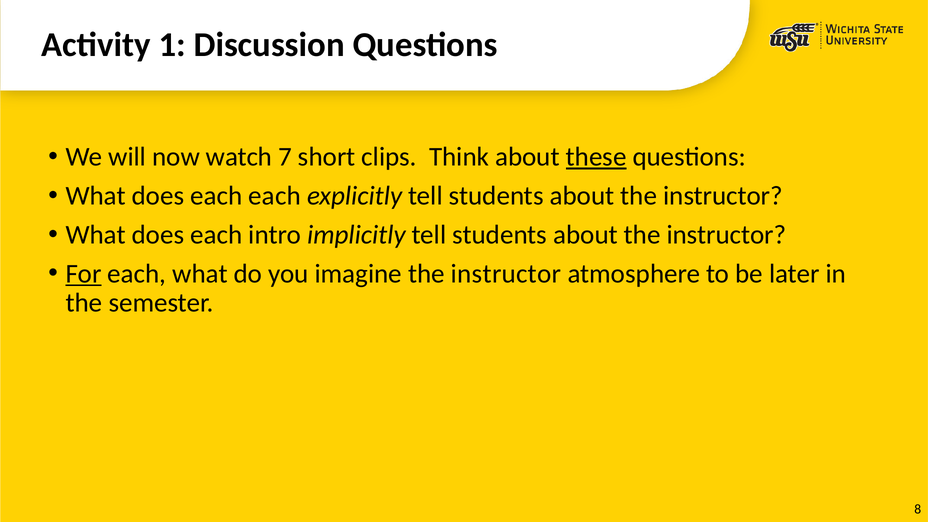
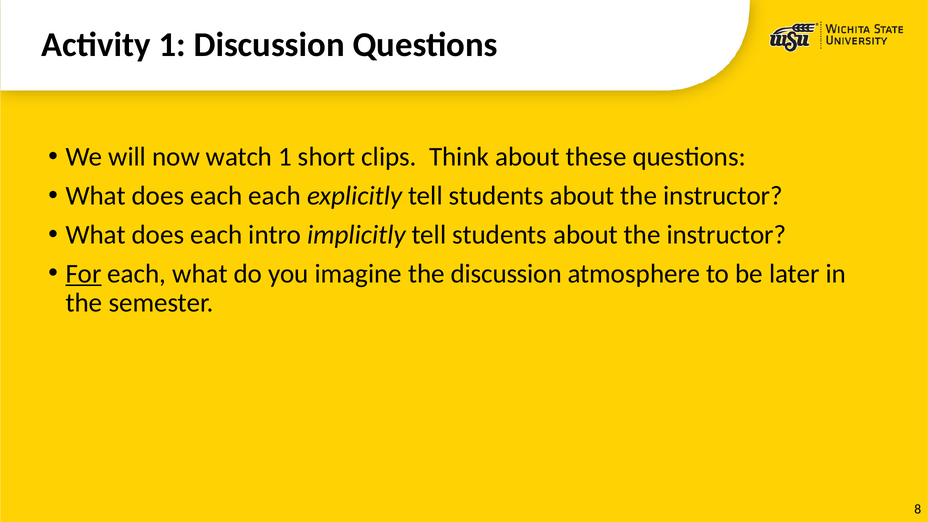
watch 7: 7 -> 1
these underline: present -> none
imagine the instructor: instructor -> discussion
